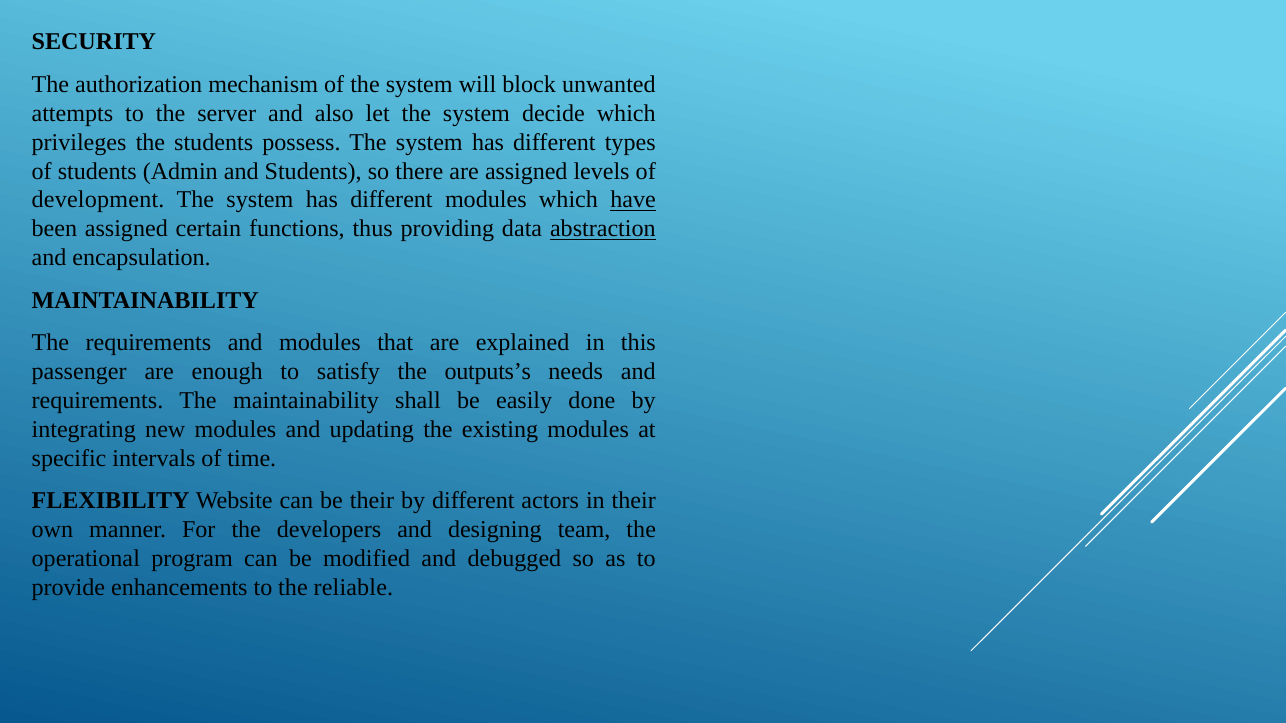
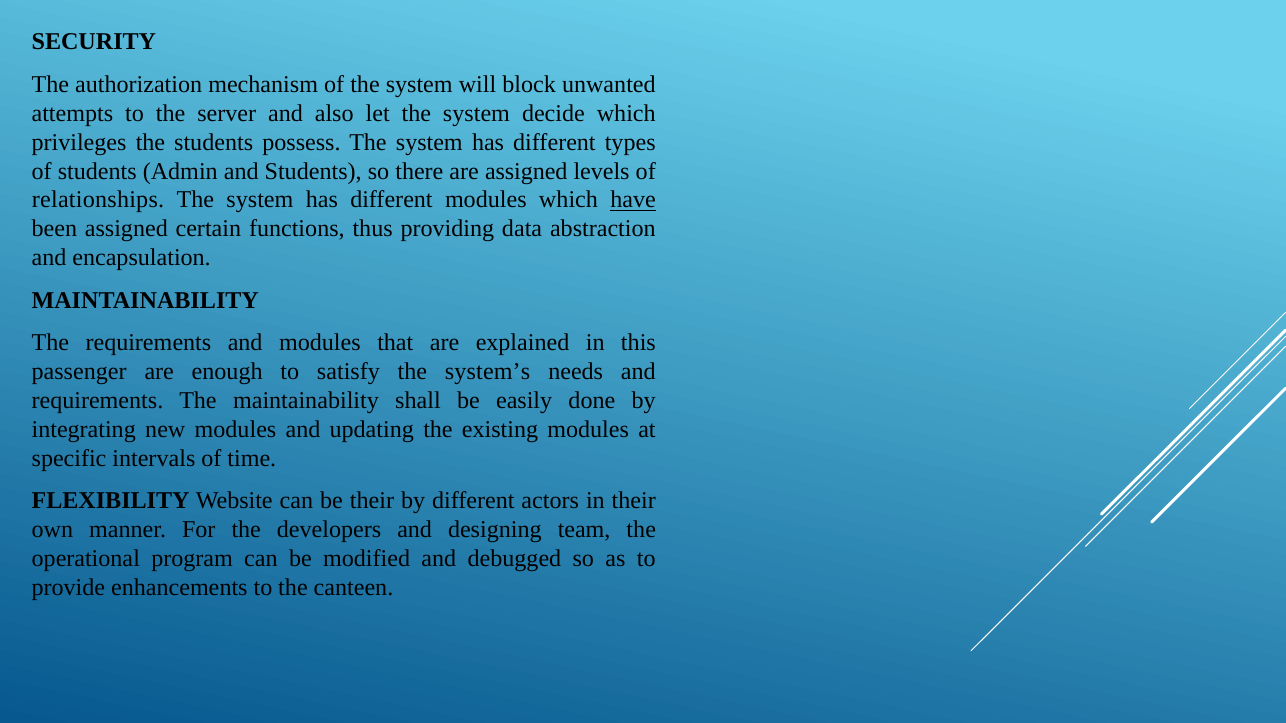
development: development -> relationships
abstraction underline: present -> none
outputs’s: outputs’s -> system’s
reliable: reliable -> canteen
